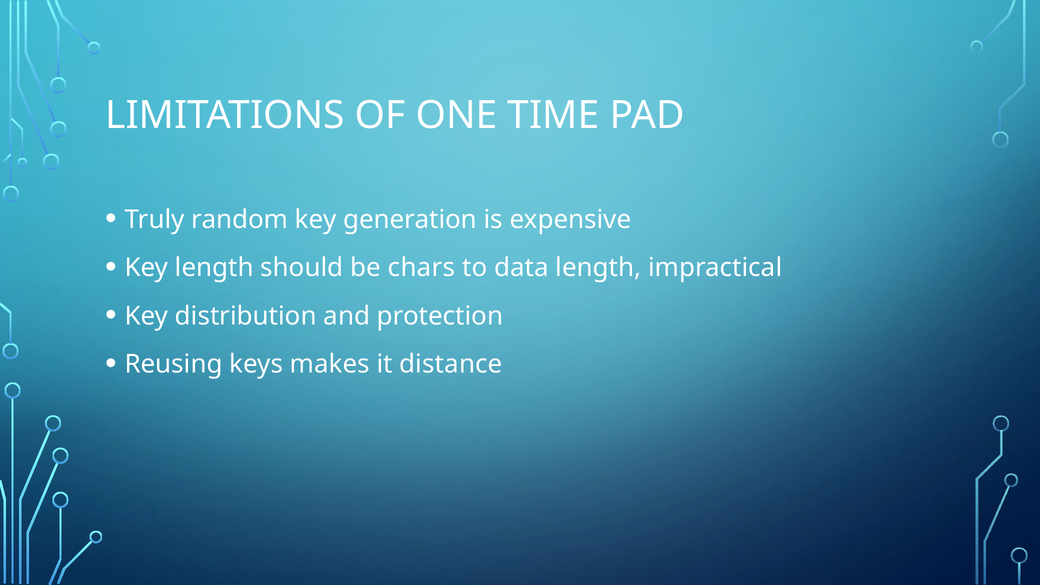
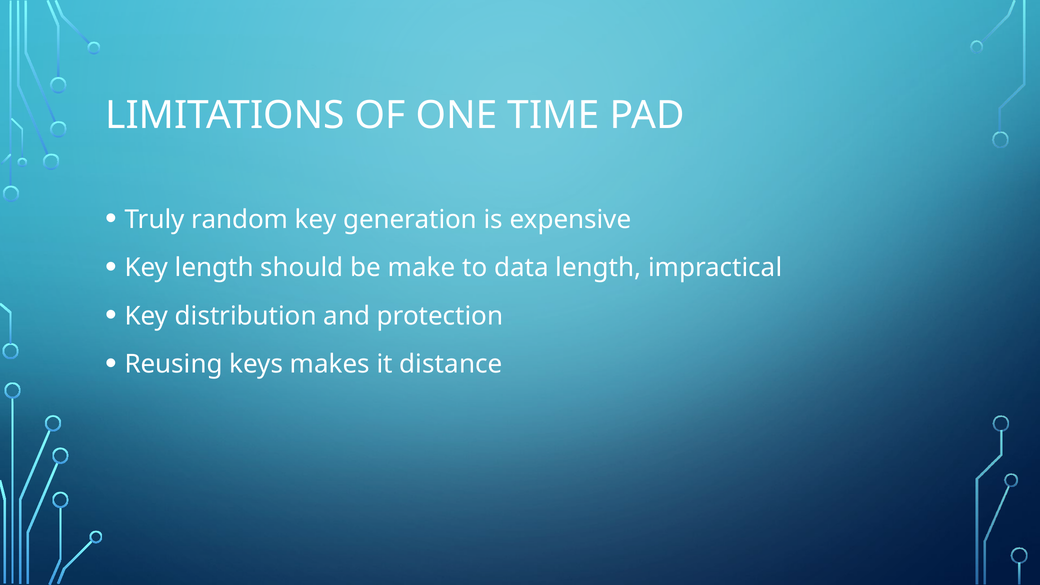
chars: chars -> make
